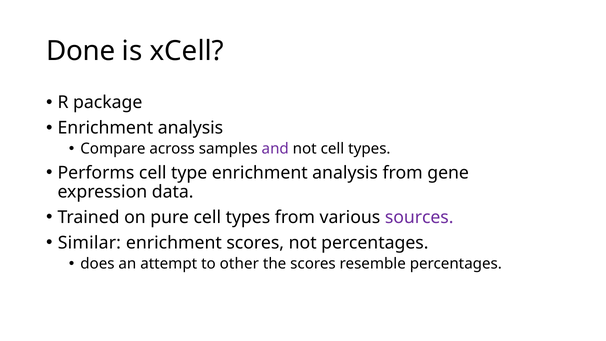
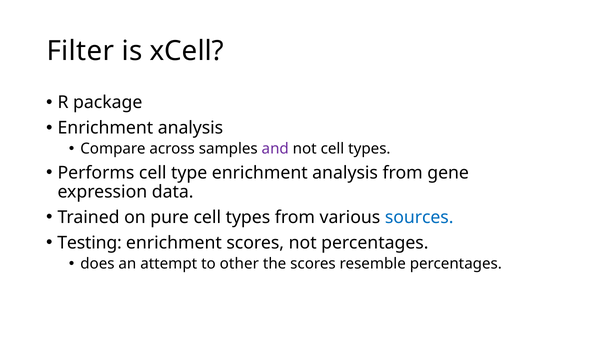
Done: Done -> Filter
sources colour: purple -> blue
Similar: Similar -> Testing
